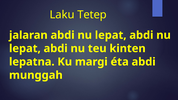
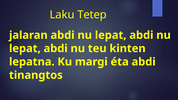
munggah: munggah -> tinangtos
